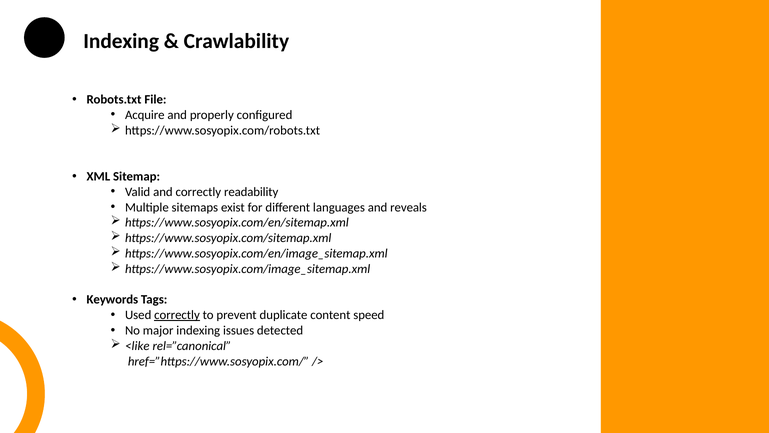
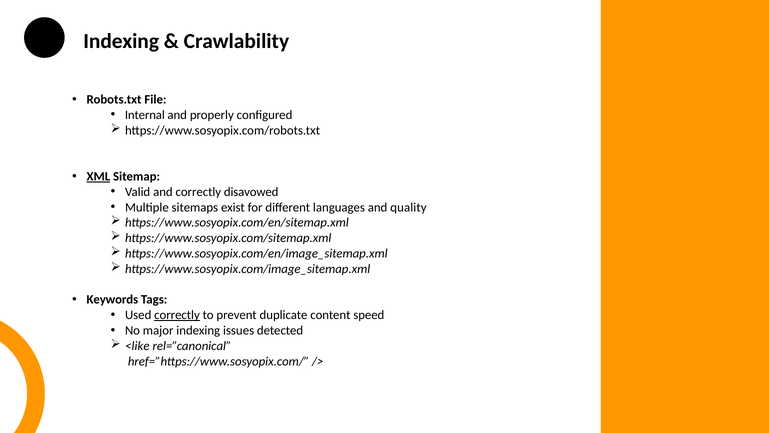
Acquire: Acquire -> Internal
XML underline: none -> present
readability: readability -> disavowed
reveals: reveals -> quality
